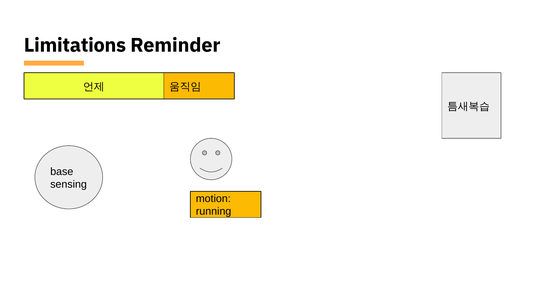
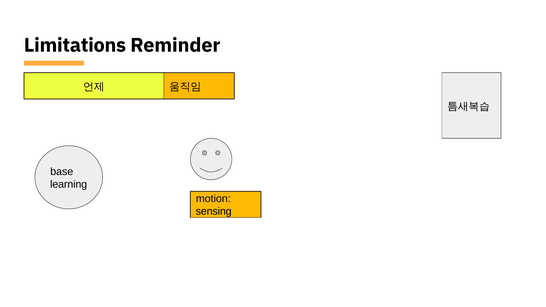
sensing: sensing -> learning
running: running -> sensing
